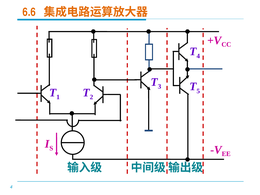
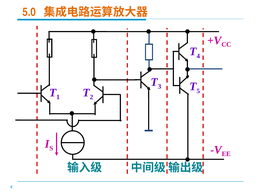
6.6: 6.6 -> 5.0
